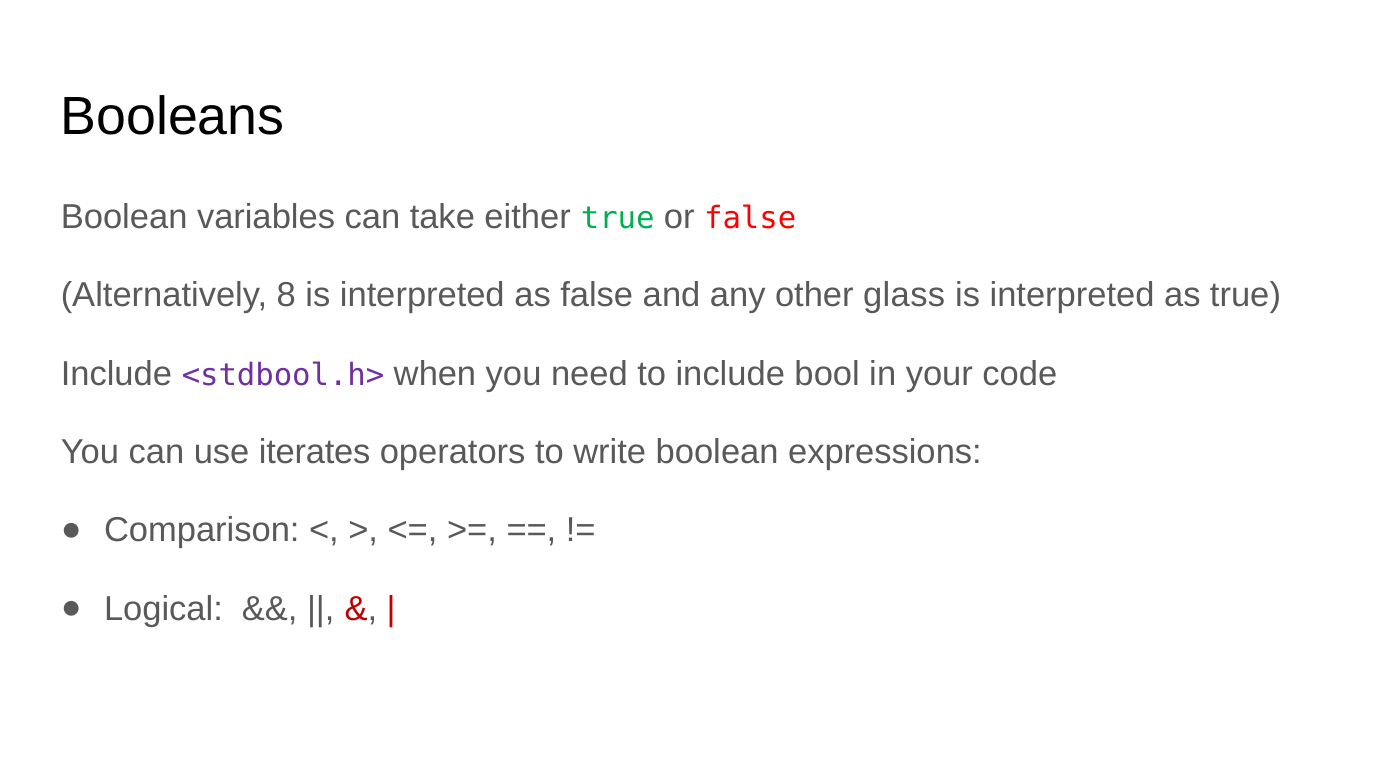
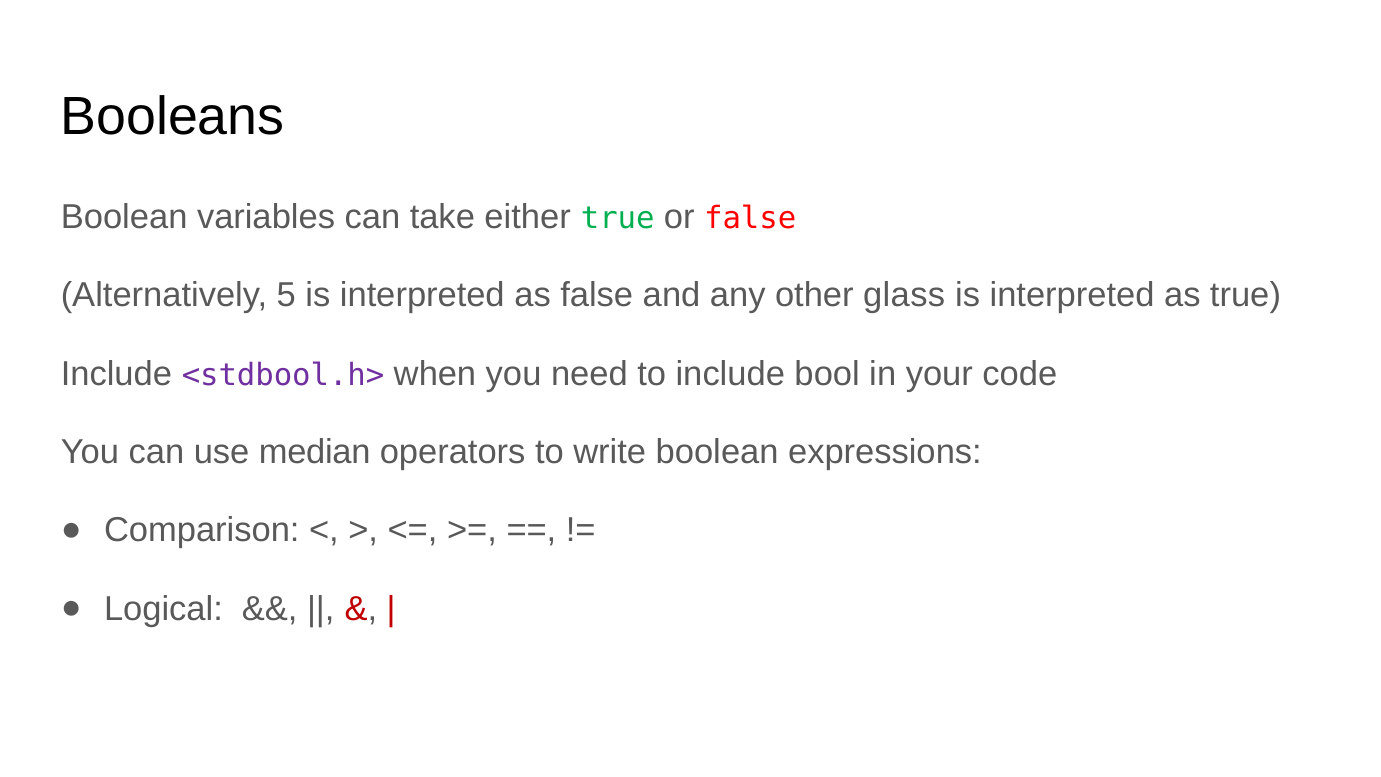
8: 8 -> 5
iterates: iterates -> median
